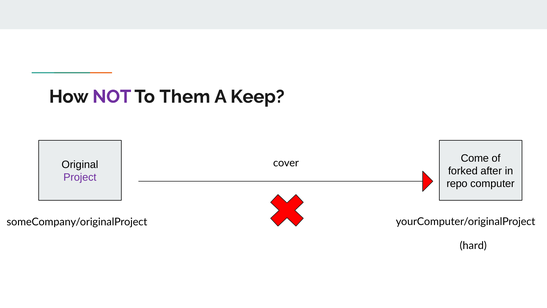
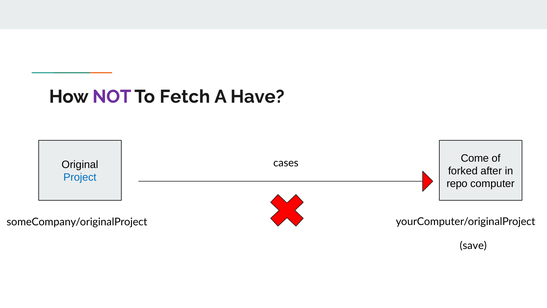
Them: Them -> Fetch
Keep: Keep -> Have
cover: cover -> cases
Project colour: purple -> blue
hard: hard -> save
